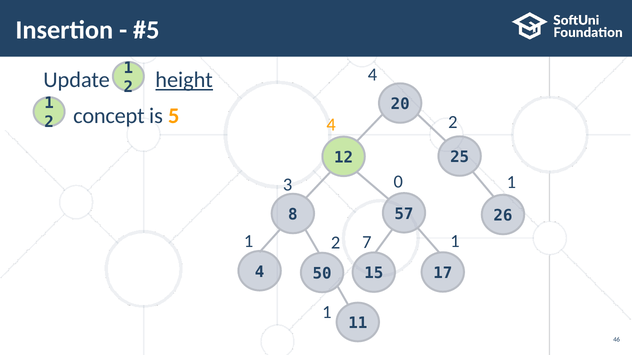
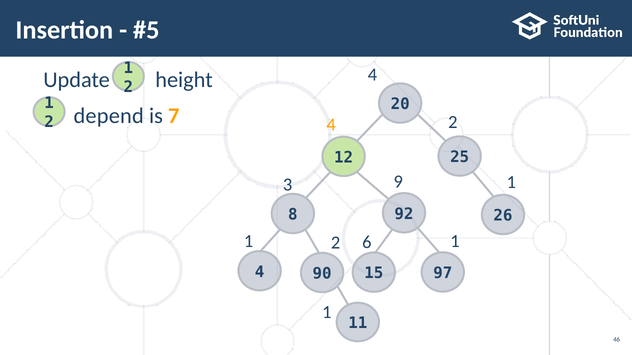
height underline: present -> none
concept: concept -> depend
5: 5 -> 7
0: 0 -> 9
57: 57 -> 92
7: 7 -> 6
50: 50 -> 90
17: 17 -> 97
